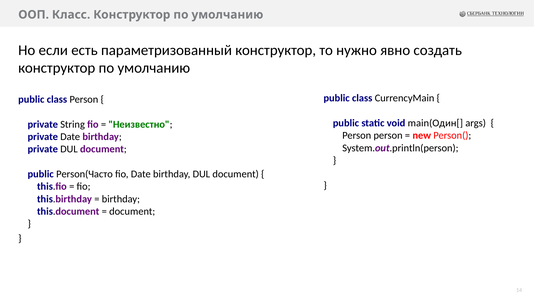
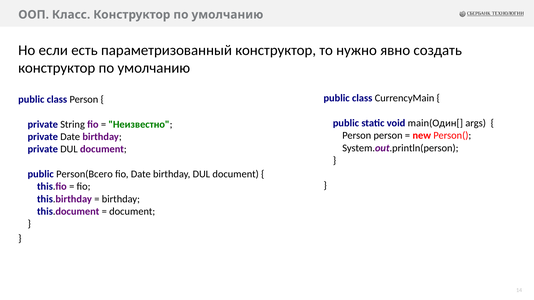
Person(Часто: Person(Часто -> Person(Всего
